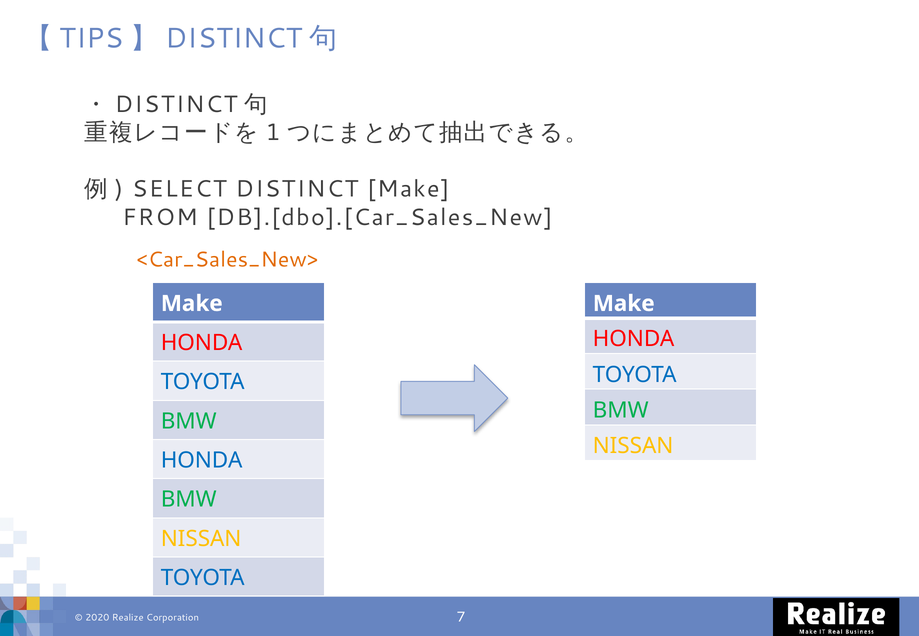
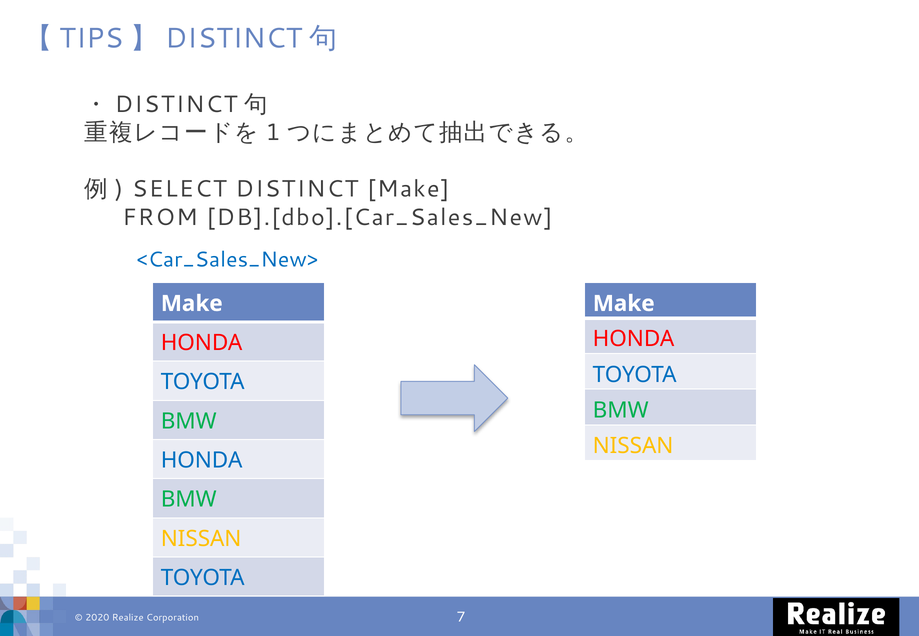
<Car_Sales_New> colour: orange -> blue
